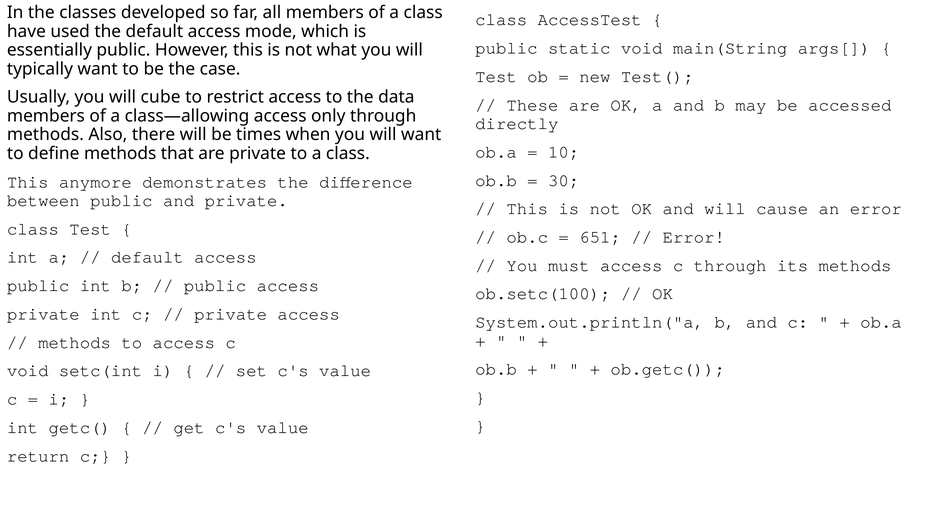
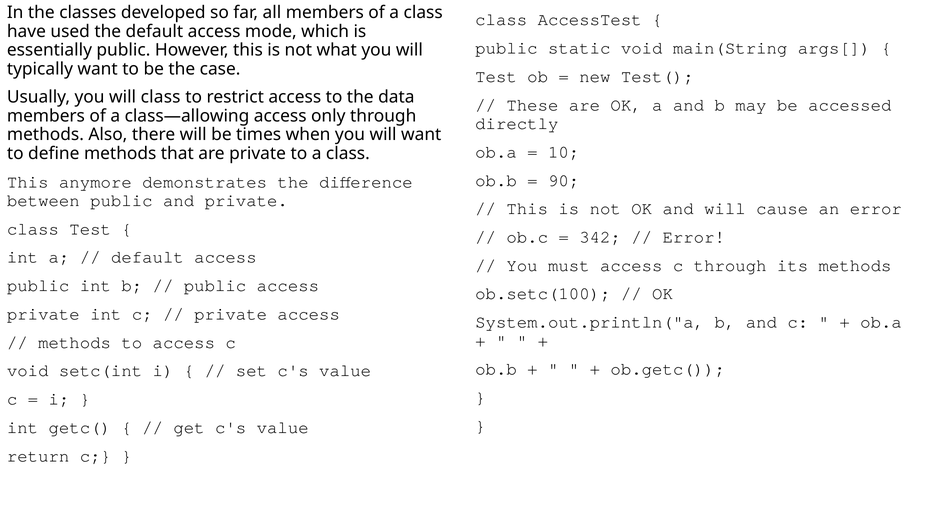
will cube: cube -> class
30: 30 -> 90
651: 651 -> 342
